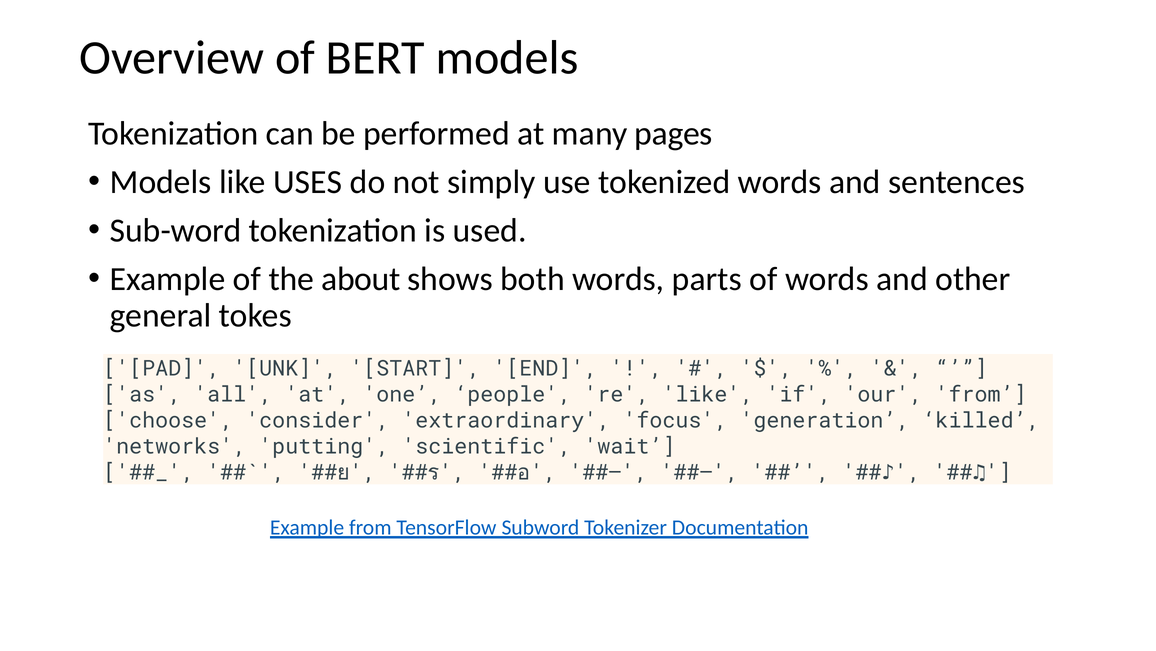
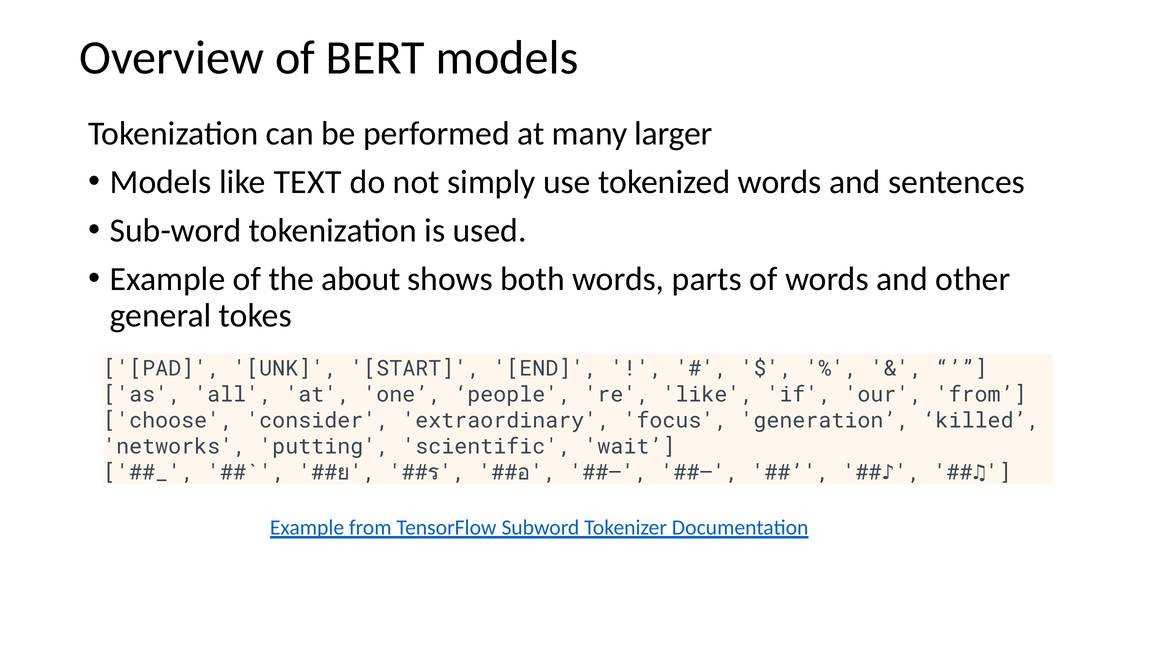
pages: pages -> larger
USES: USES -> TEXT
